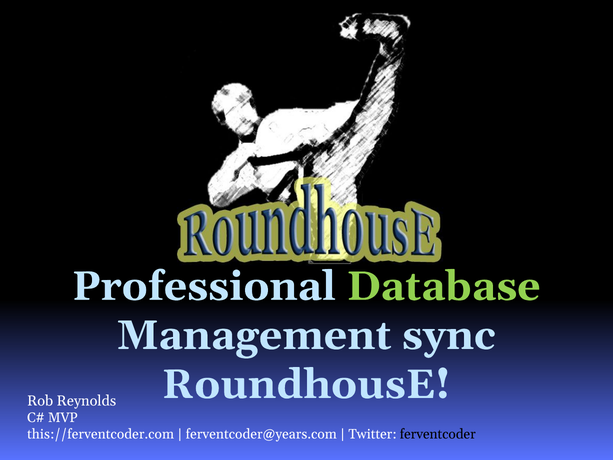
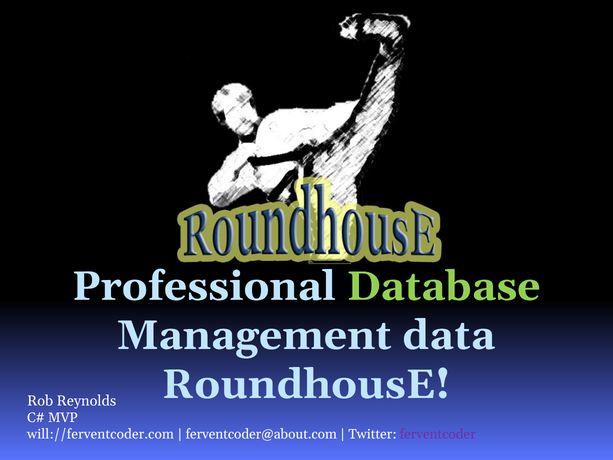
sync: sync -> data
this://ferventcoder.com: this://ferventcoder.com -> will://ferventcoder.com
ferventcoder@years.com: ferventcoder@years.com -> ferventcoder@about.com
ferventcoder colour: black -> purple
